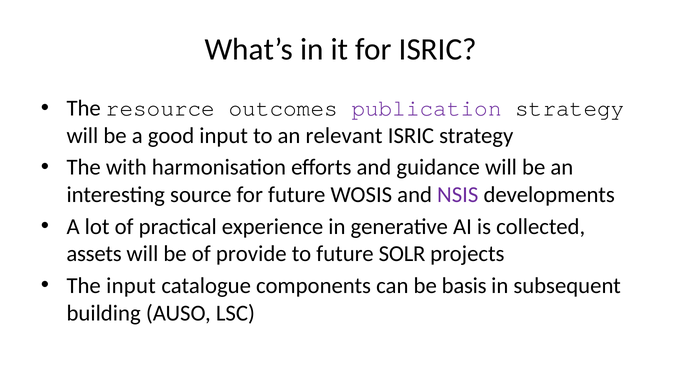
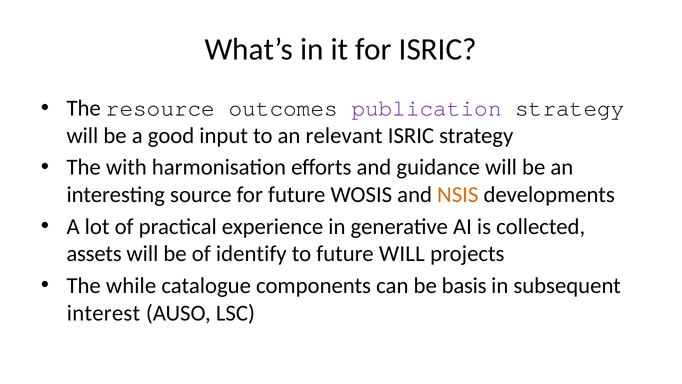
NSIS colour: purple -> orange
provide: provide -> identify
future SOLR: SOLR -> WILL
The input: input -> while
building: building -> interest
